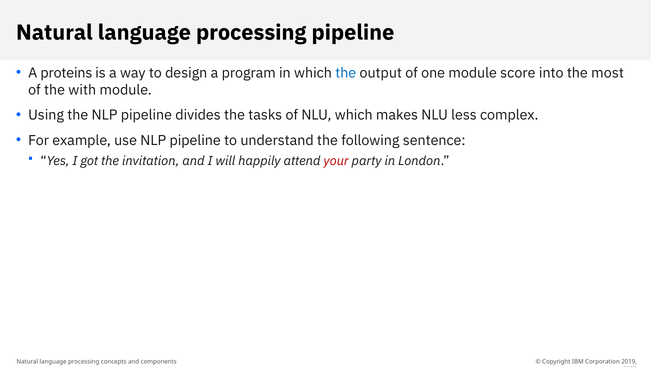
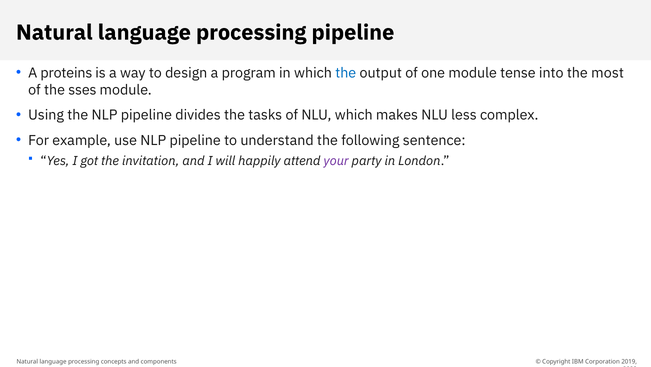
score: score -> tense
with: with -> sses
your colour: red -> purple
